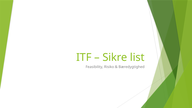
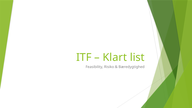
Sikre: Sikre -> Klart
